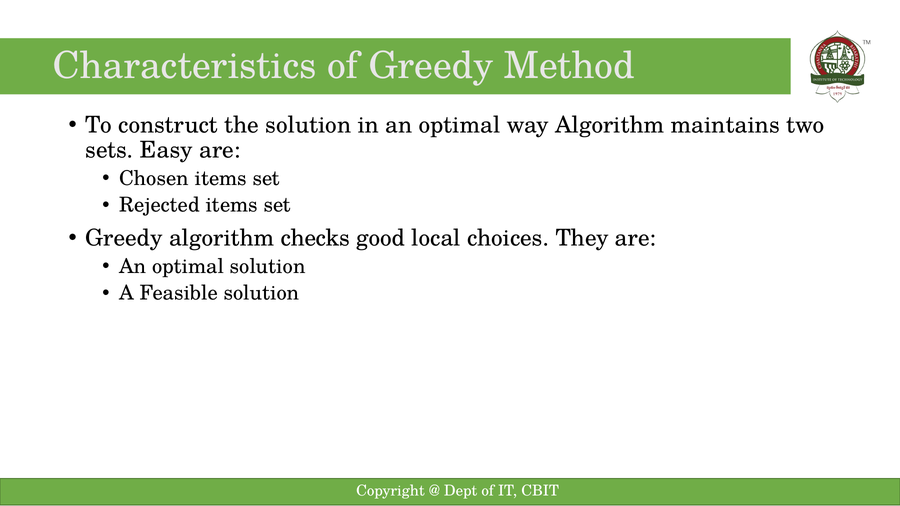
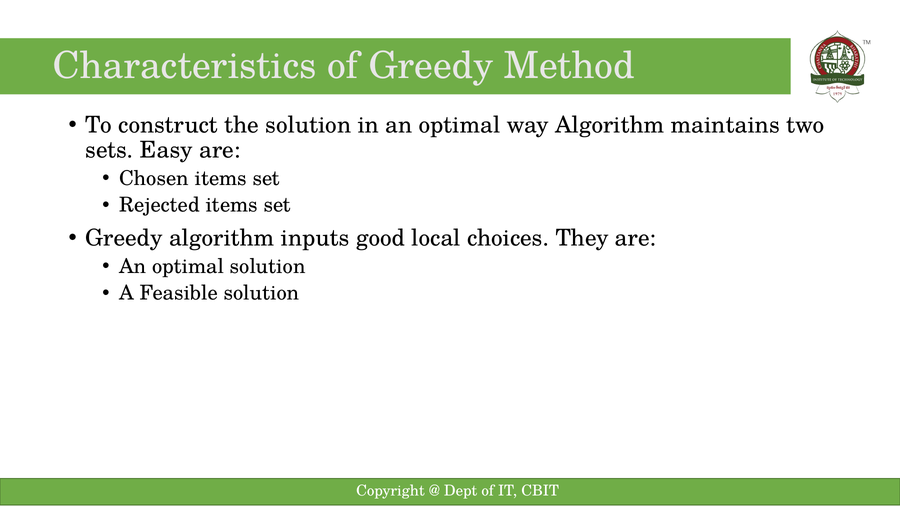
checks: checks -> inputs
